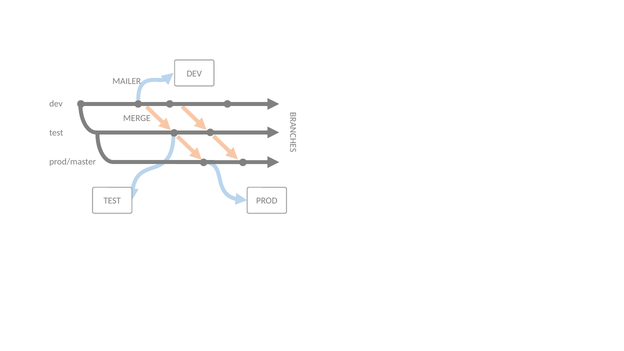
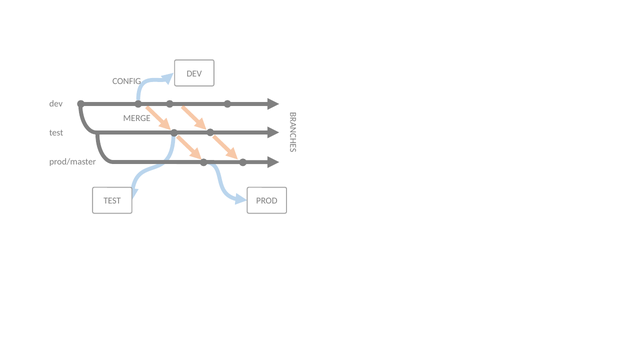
MAILER: MAILER -> CONFIG
